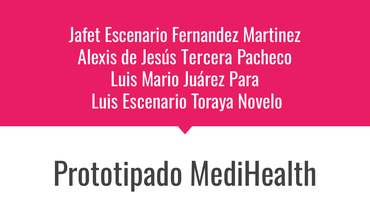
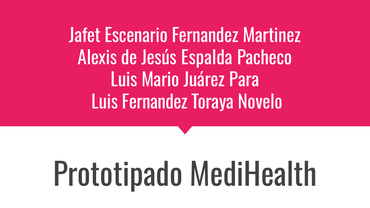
Tercera: Tercera -> Espalda
Luis Escenario: Escenario -> Fernandez
